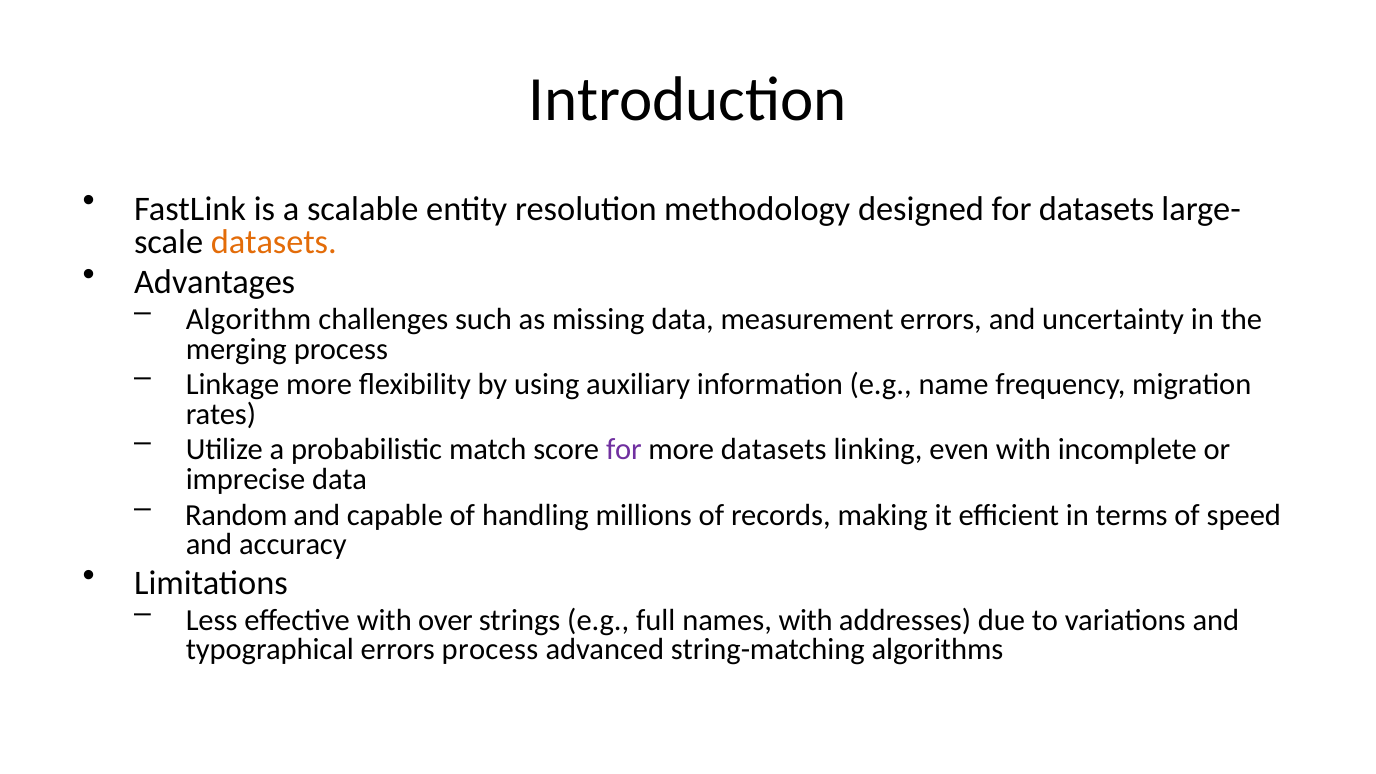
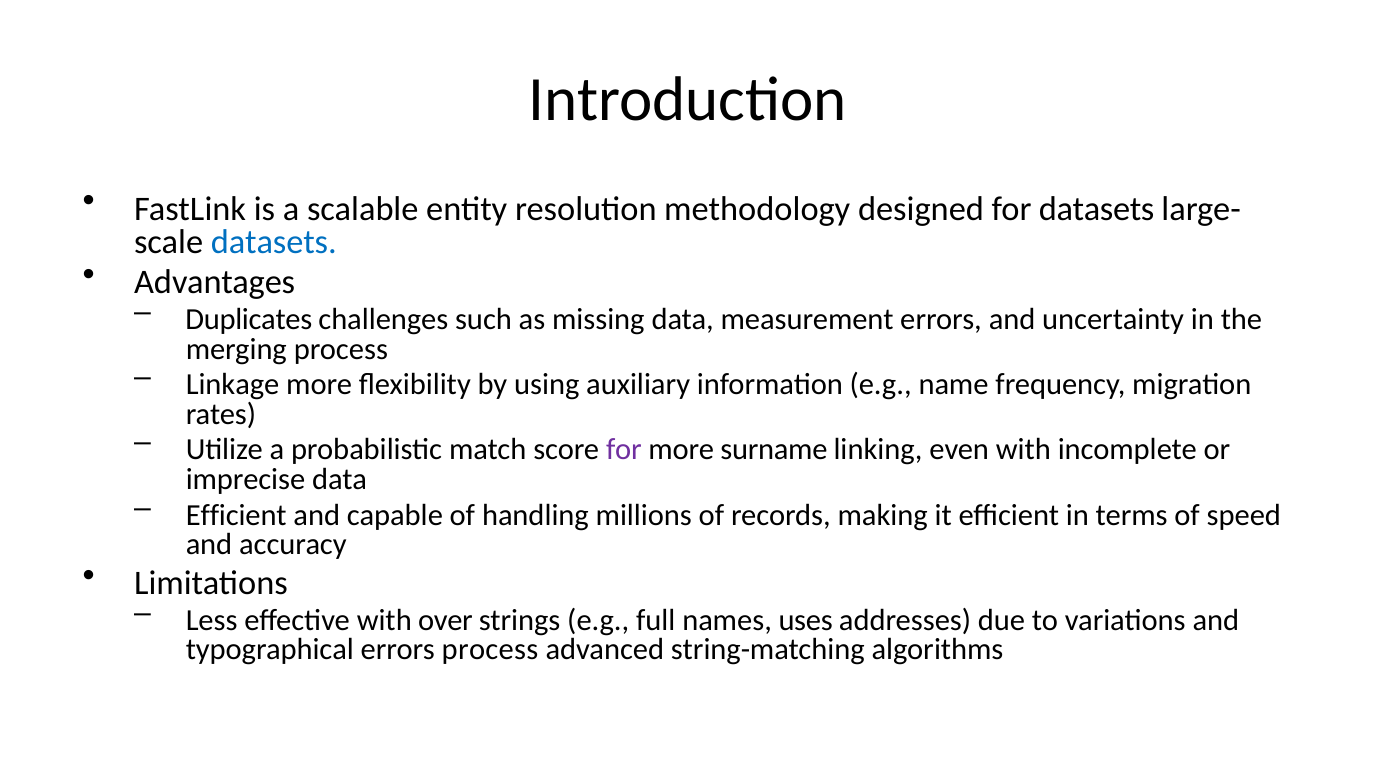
datasets at (274, 242) colour: orange -> blue
Algorithm: Algorithm -> Duplicates
more datasets: datasets -> surname
Random at (236, 515): Random -> Efficient
names with: with -> uses
